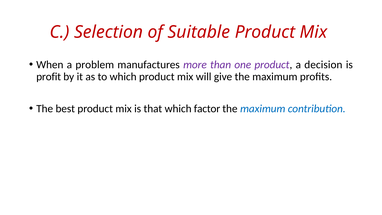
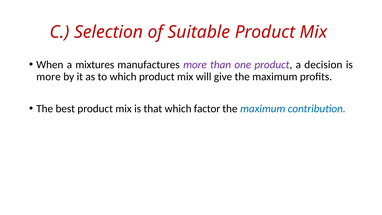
problem: problem -> mixtures
profit at (49, 77): profit -> more
